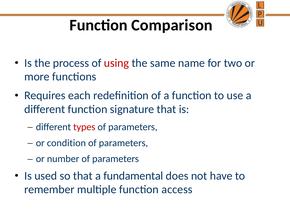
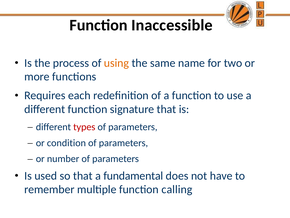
Comparison: Comparison -> Inaccessible
using colour: red -> orange
access: access -> calling
